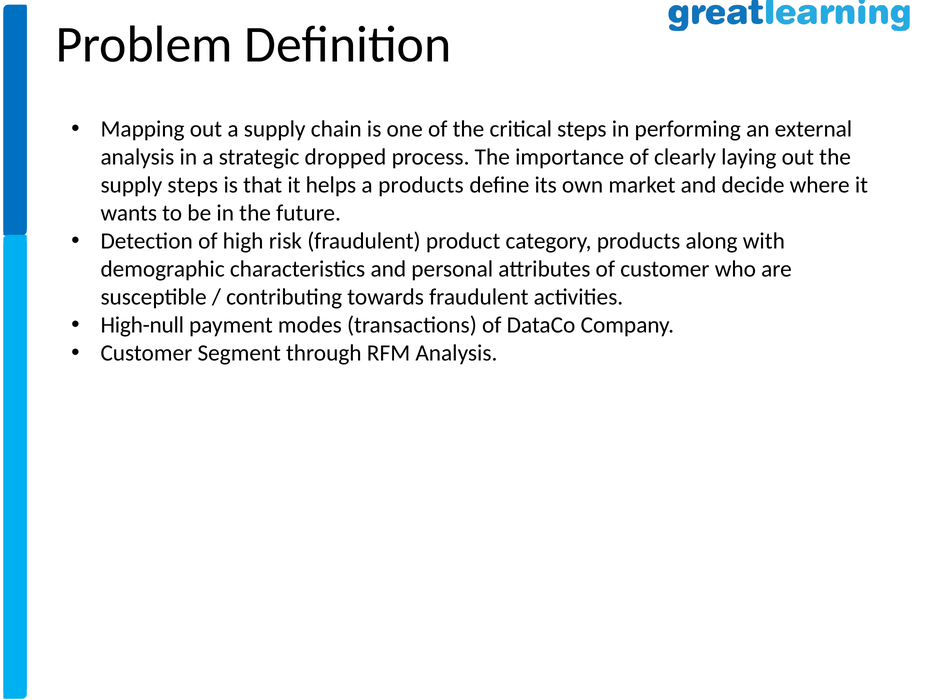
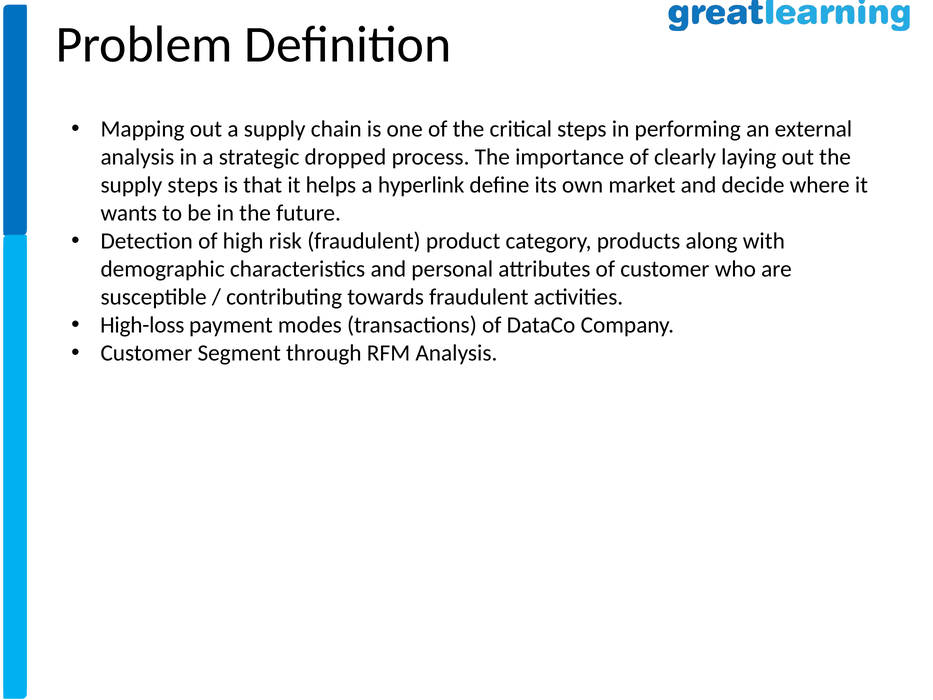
a products: products -> hyperlink
High-null: High-null -> High-loss
